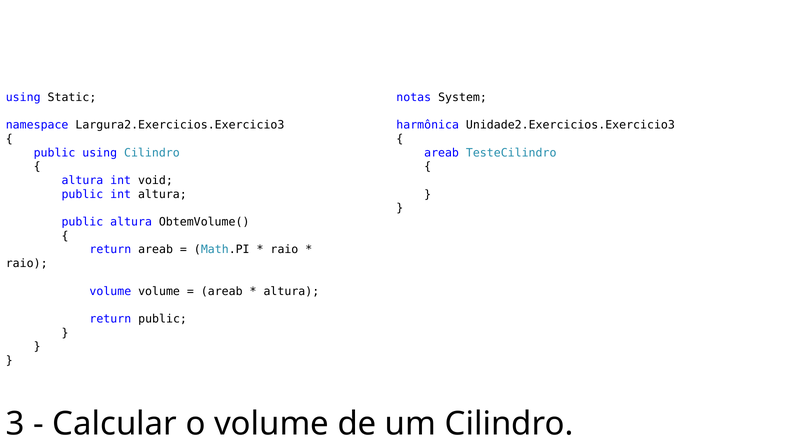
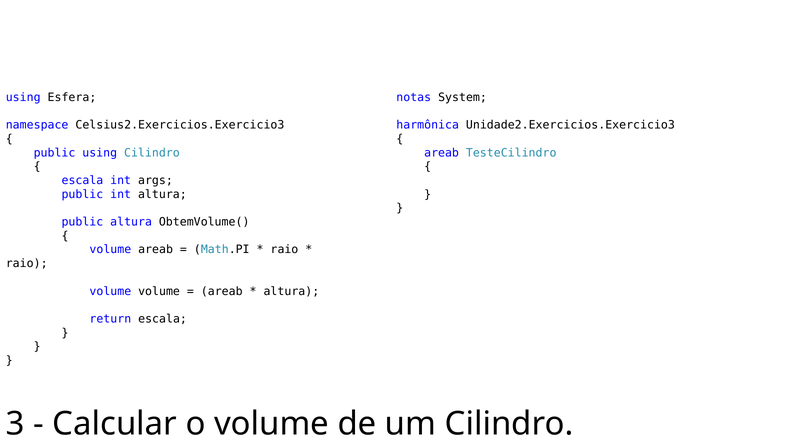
Static: Static -> Esfera
Largura2.Exercicios.Exercicio3: Largura2.Exercicios.Exercicio3 -> Celsius2.Exercicios.Exercicio3
altura at (82, 181): altura -> escala
void: void -> args
return at (110, 250): return -> volume
return public: public -> escala
